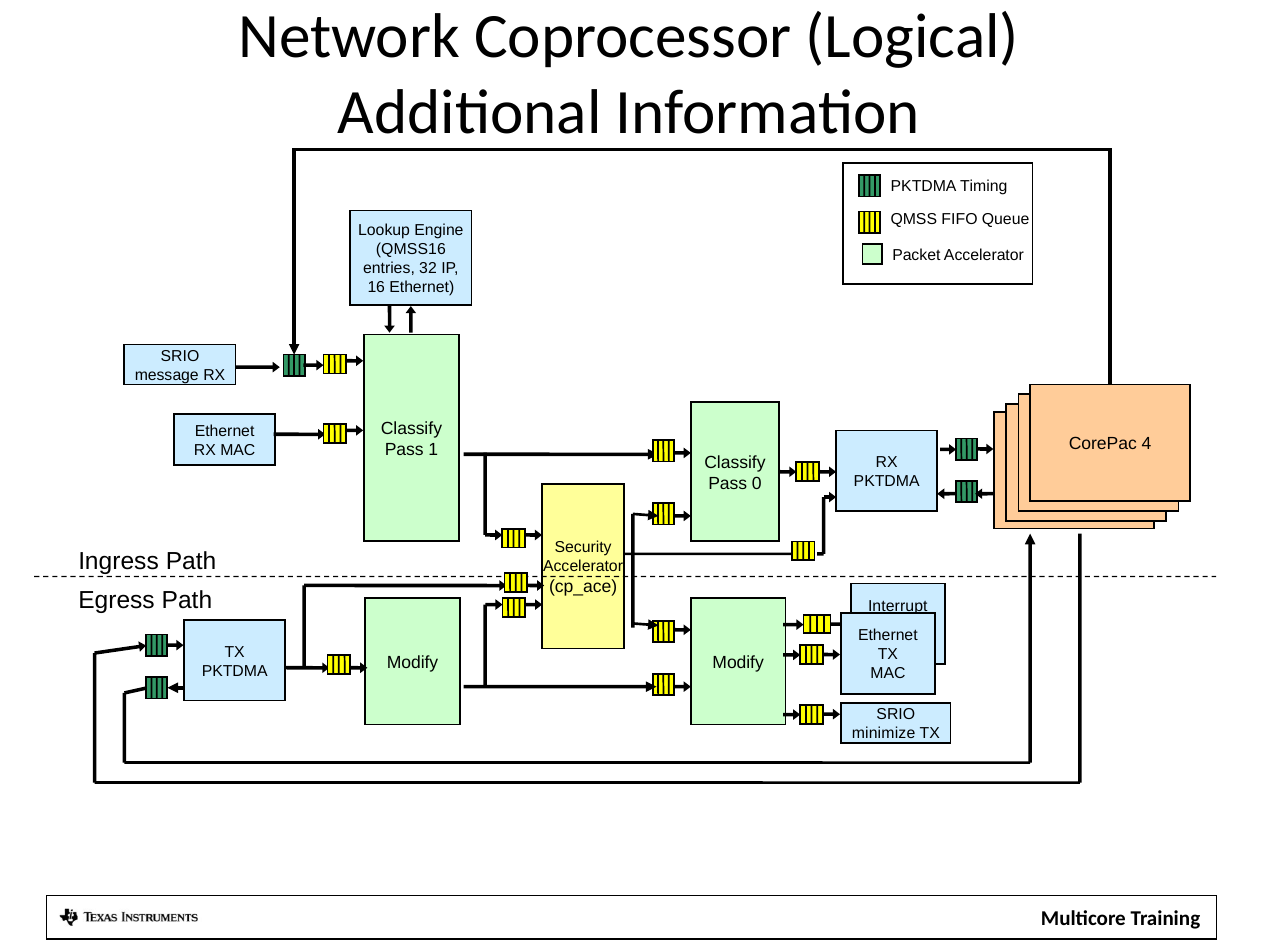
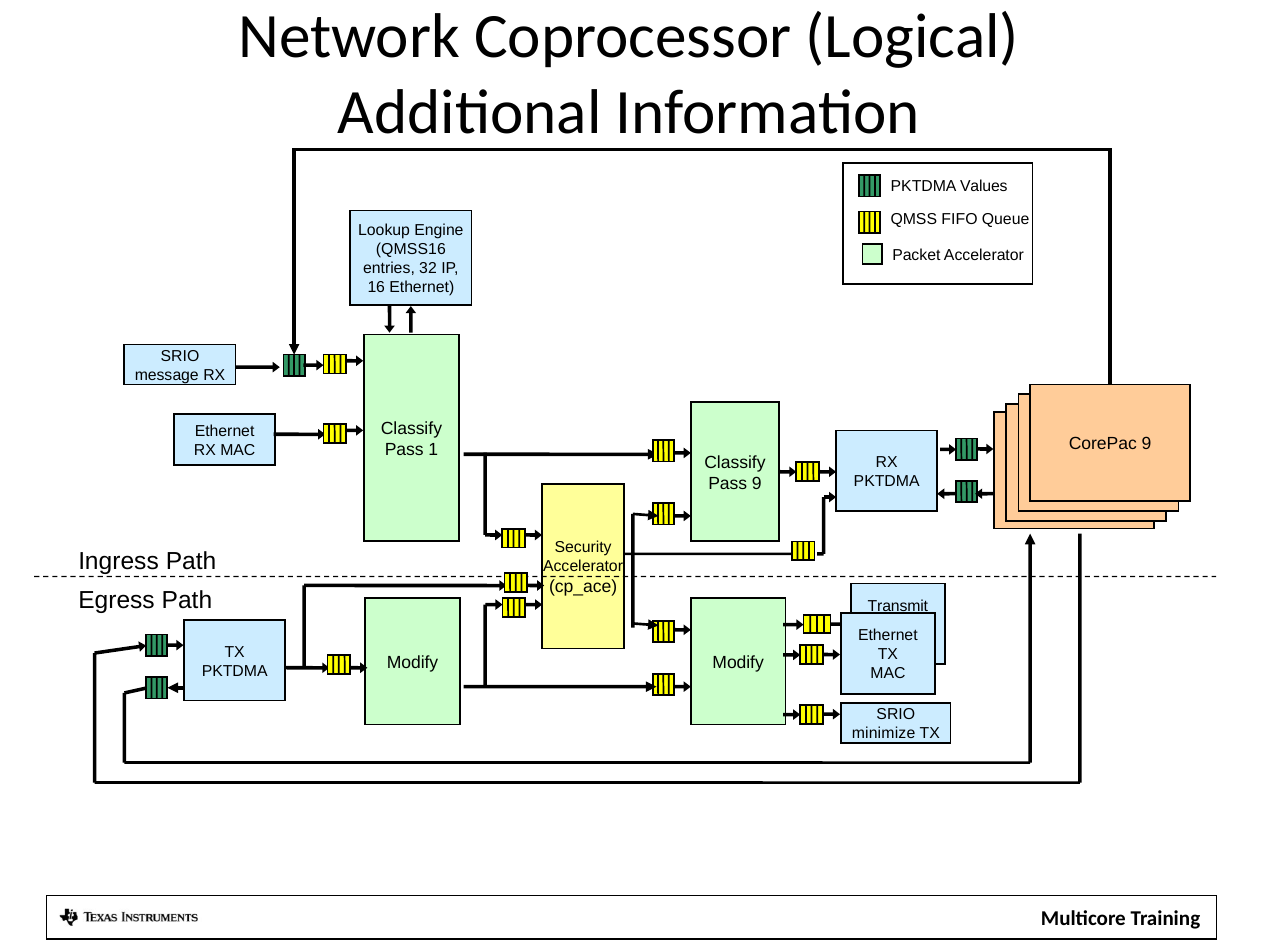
Timing: Timing -> Values
4 at (1146, 444): 4 -> 9
Pass 0: 0 -> 9
Interrupt: Interrupt -> Transmit
